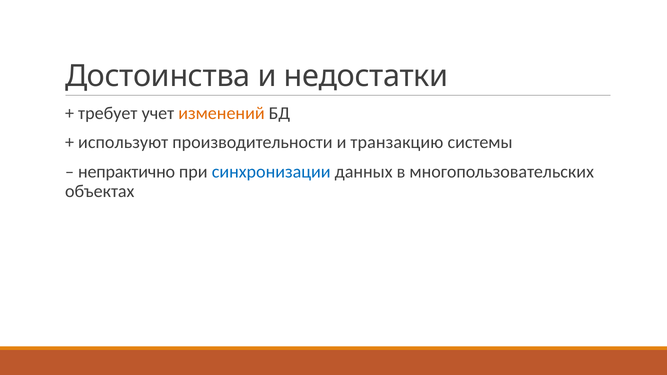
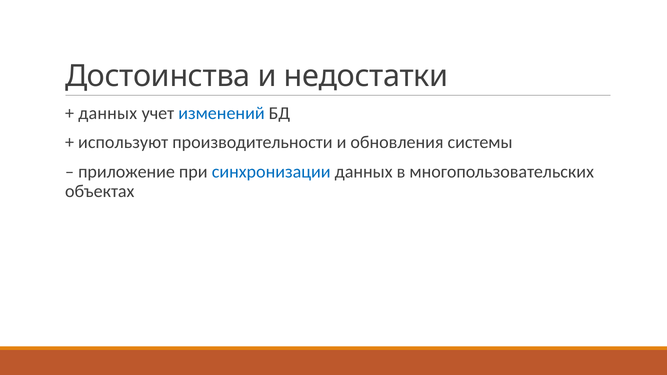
требует at (108, 113): требует -> данных
изменений colour: orange -> blue
транзакцию: транзакцию -> обновления
непрактично: непрактично -> приложение
